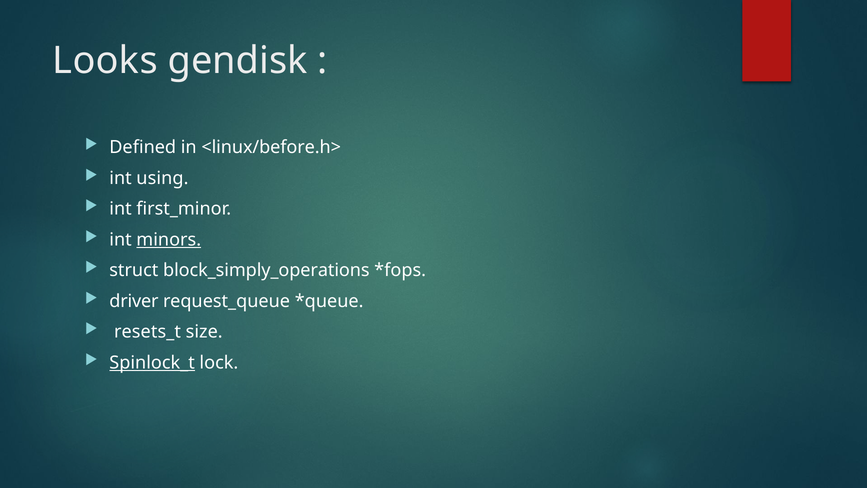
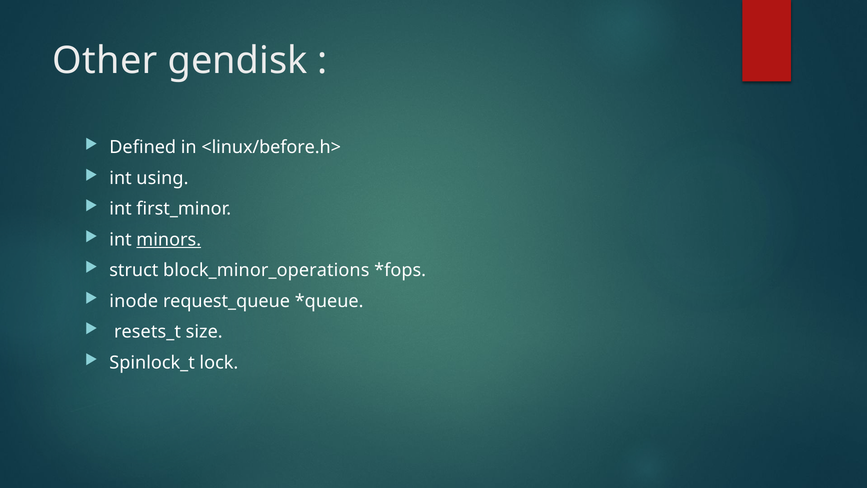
Looks: Looks -> Other
block_simply_operations: block_simply_operations -> block_minor_operations
driver: driver -> inode
Spinlock_t underline: present -> none
